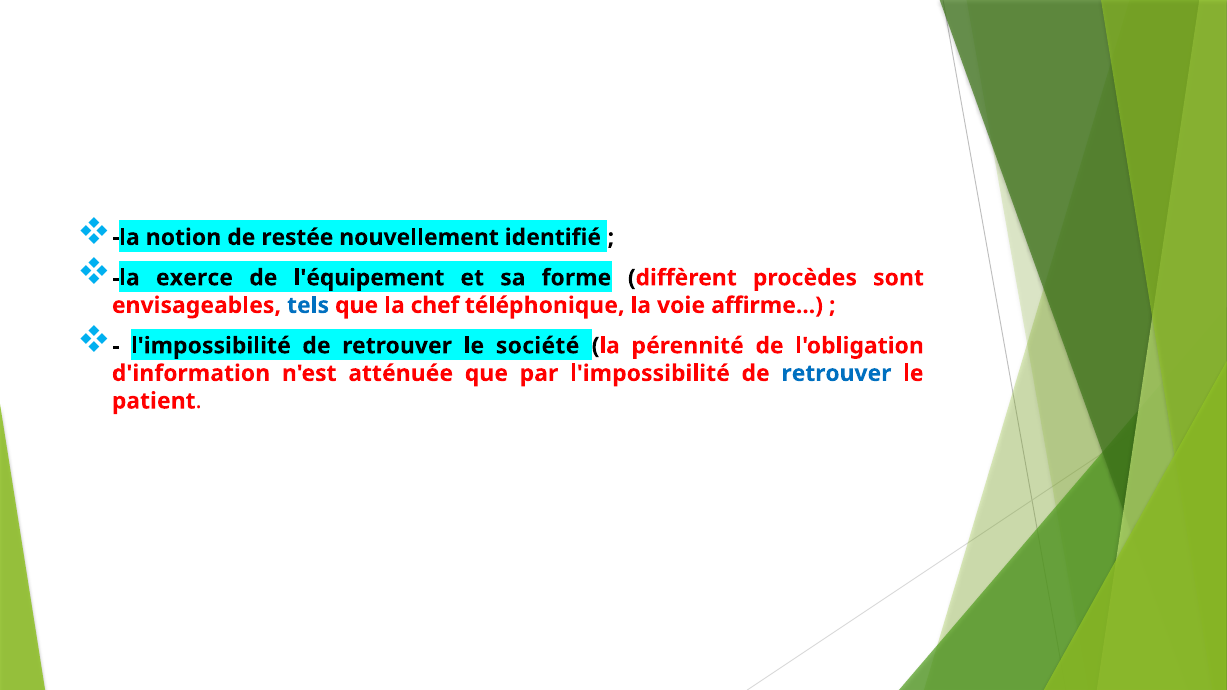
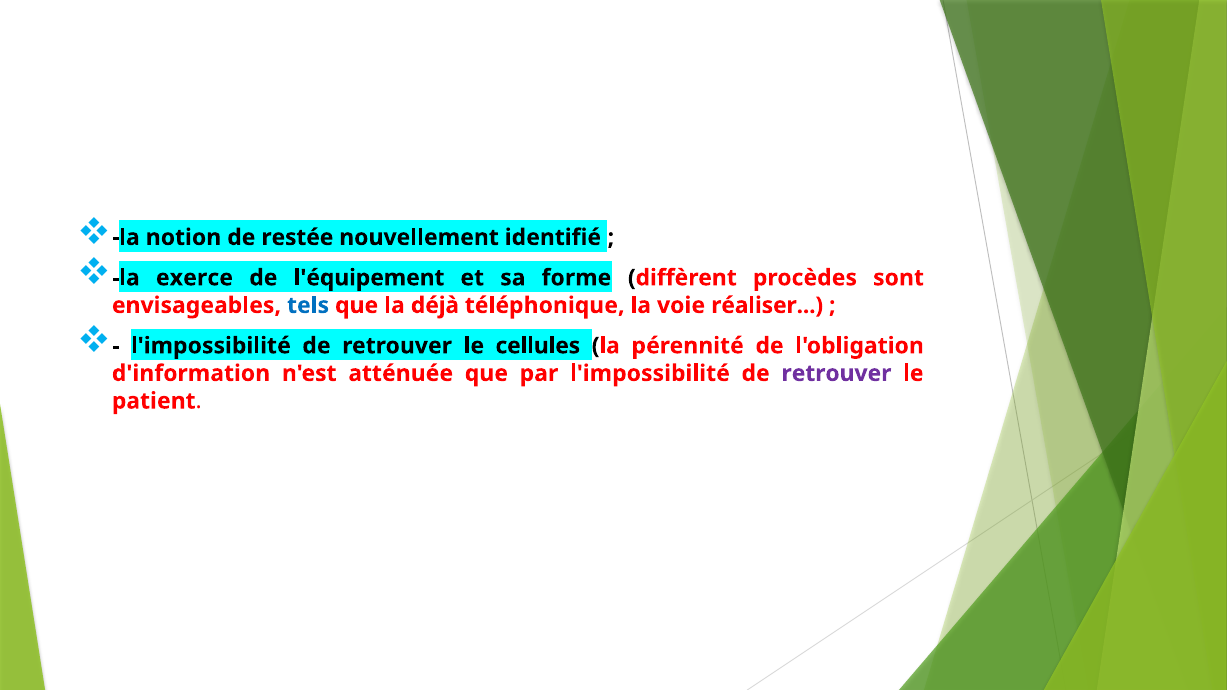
chef: chef -> déjà
affirme: affirme -> réaliser
société: société -> cellules
retrouver at (836, 373) colour: blue -> purple
